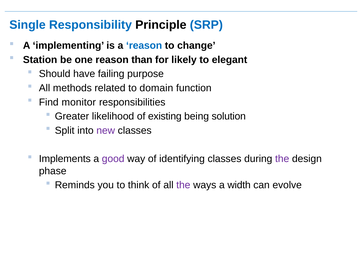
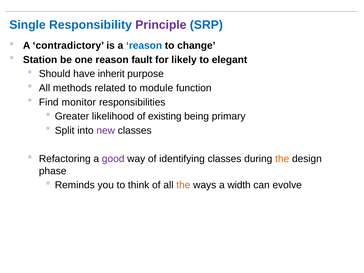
Principle colour: black -> purple
implementing: implementing -> contradictory
than: than -> fault
failing: failing -> inherit
domain: domain -> module
solution: solution -> primary
Implements: Implements -> Refactoring
the at (282, 159) colour: purple -> orange
the at (183, 185) colour: purple -> orange
